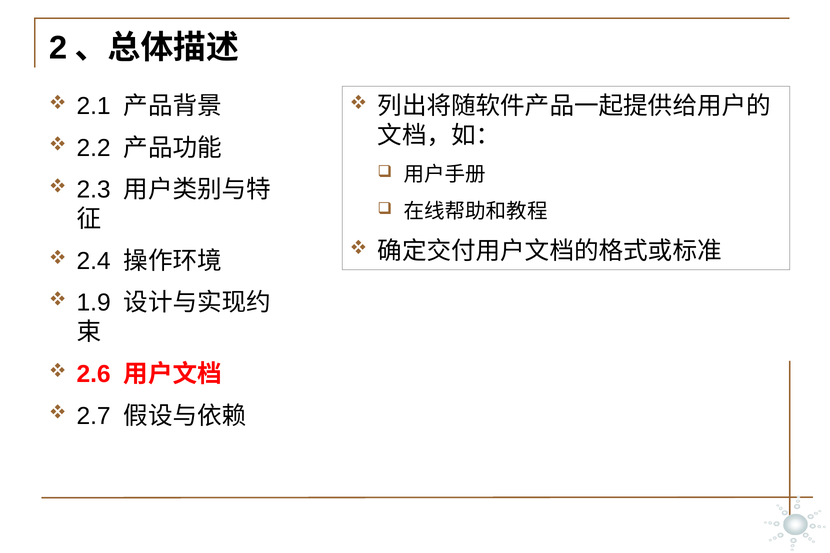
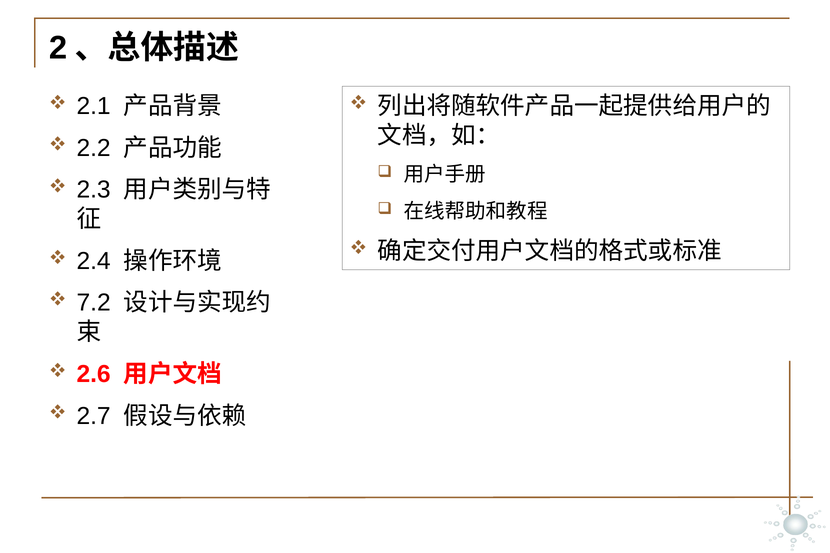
1.9: 1.9 -> 7.2
